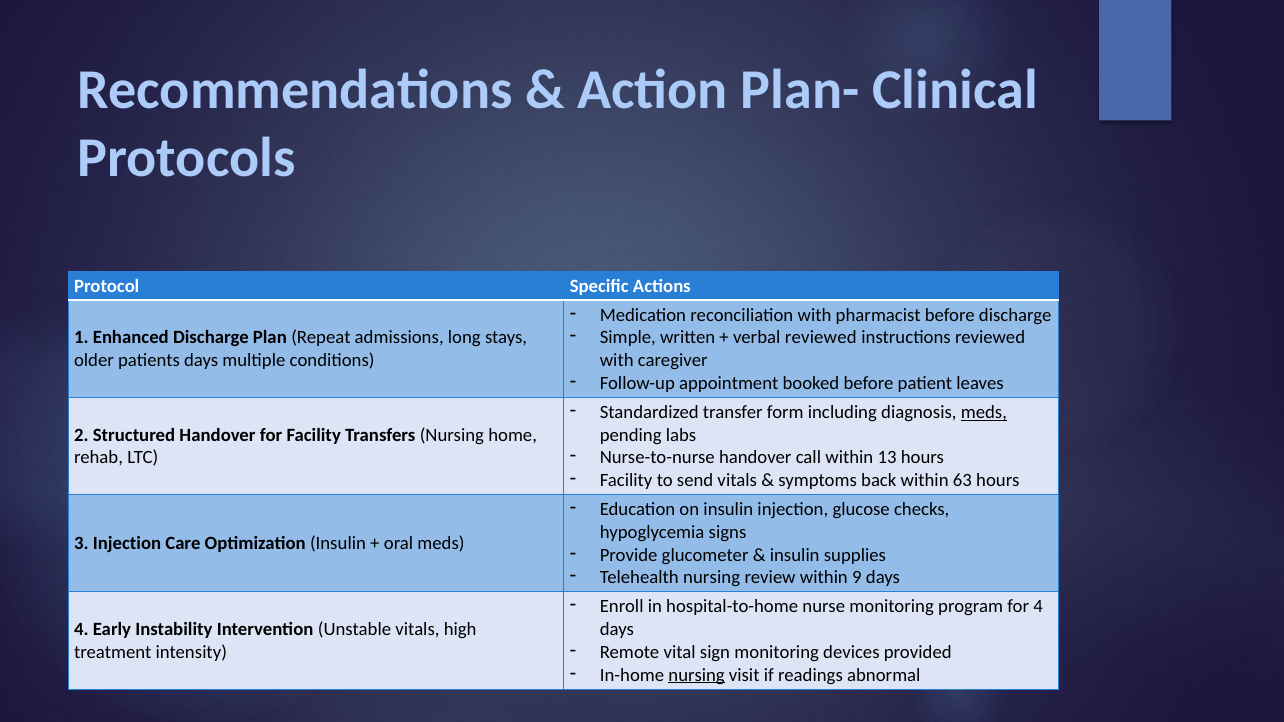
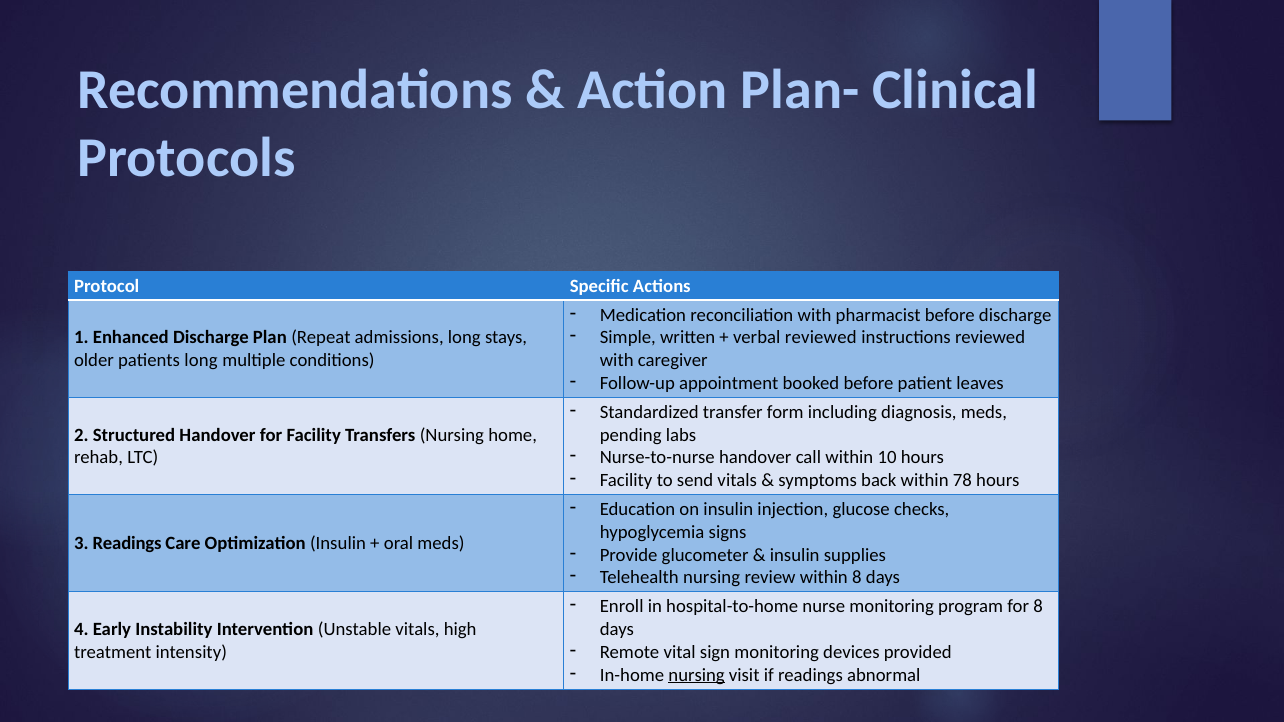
patients days: days -> long
meds at (984, 412) underline: present -> none
13: 13 -> 10
63: 63 -> 78
3 Injection: Injection -> Readings
within 9: 9 -> 8
for 4: 4 -> 8
